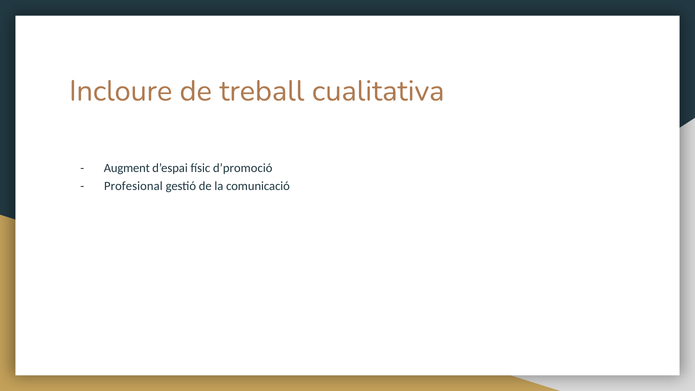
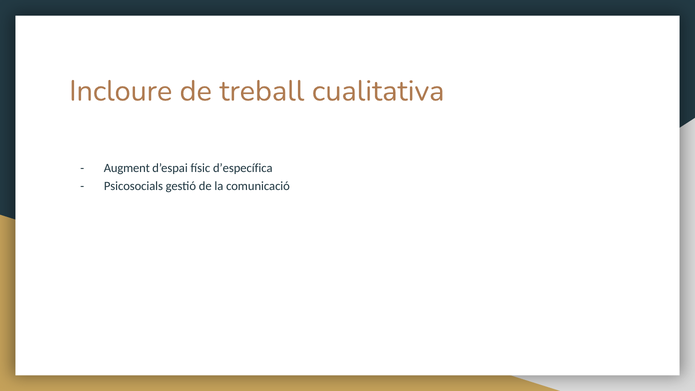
d’promoció: d’promoció -> d’específica
Profesional: Profesional -> Psicosocials
